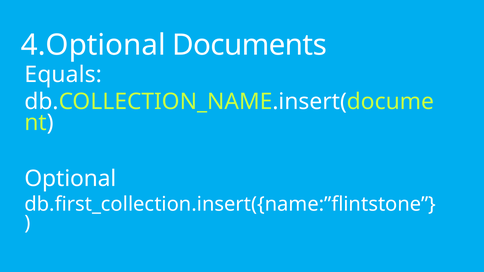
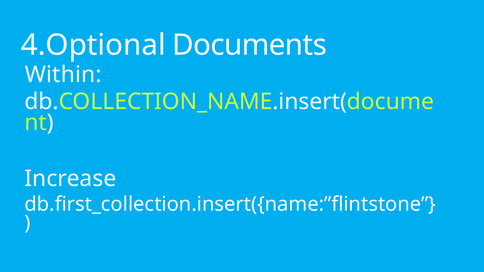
Equals: Equals -> Within
Optional: Optional -> Increase
